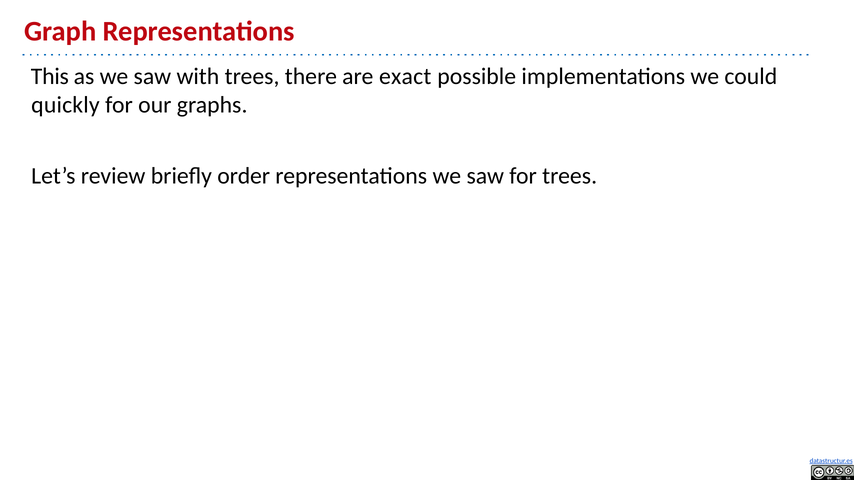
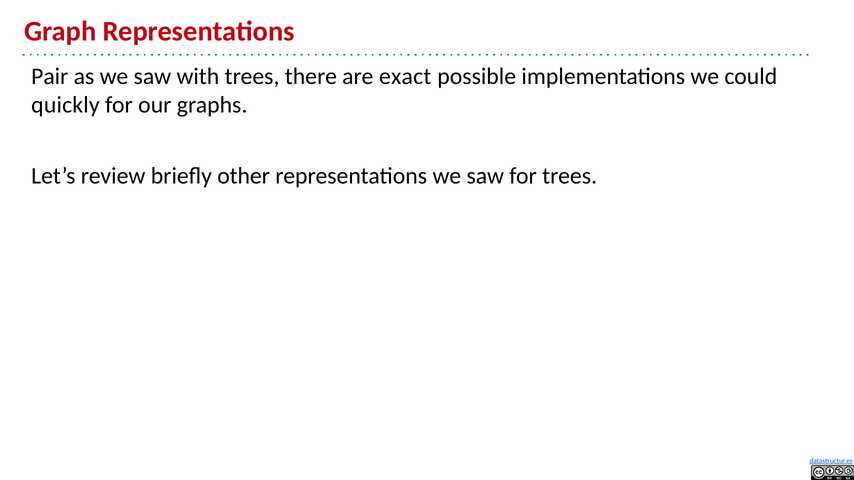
This: This -> Pair
order: order -> other
